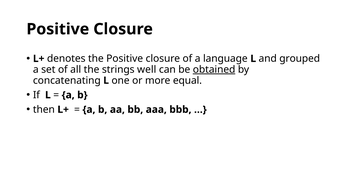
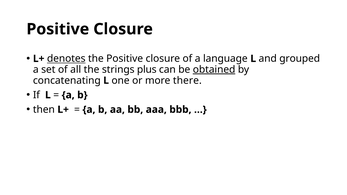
denotes underline: none -> present
well: well -> plus
equal: equal -> there
